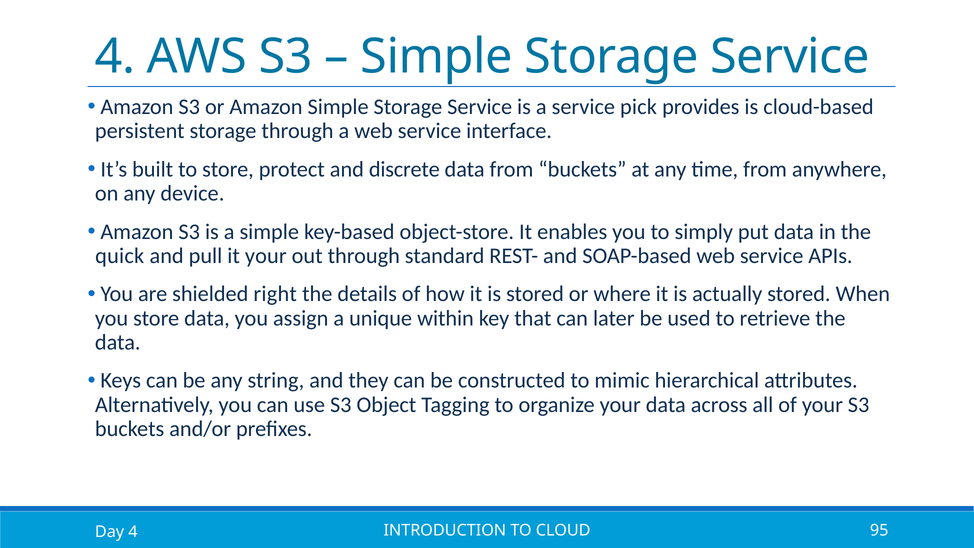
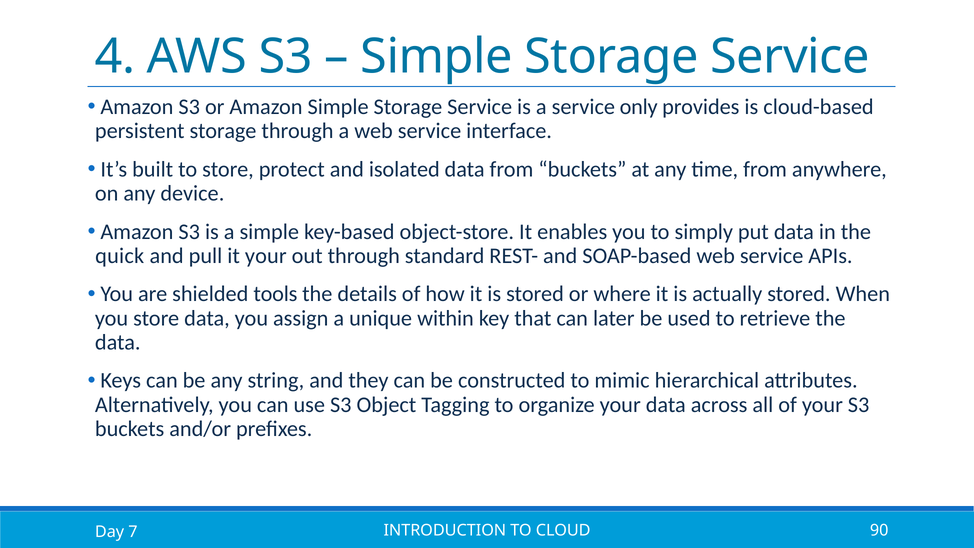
pick: pick -> only
discrete: discrete -> isolated
right: right -> tools
95: 95 -> 90
Day 4: 4 -> 7
